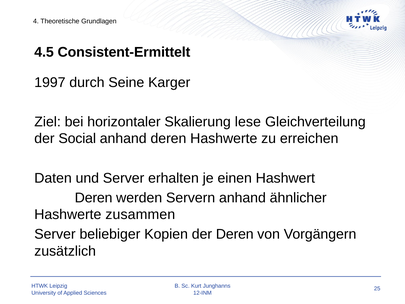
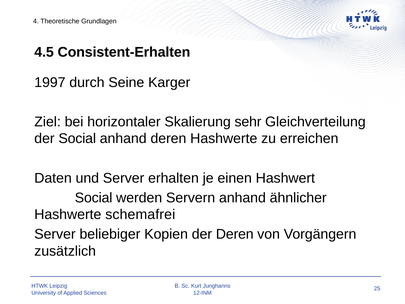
Consistent-Ermittelt: Consistent-Ermittelt -> Consistent-Erhalten
lese: lese -> sehr
Deren at (94, 198): Deren -> Social
zusammen: zusammen -> schemafrei
